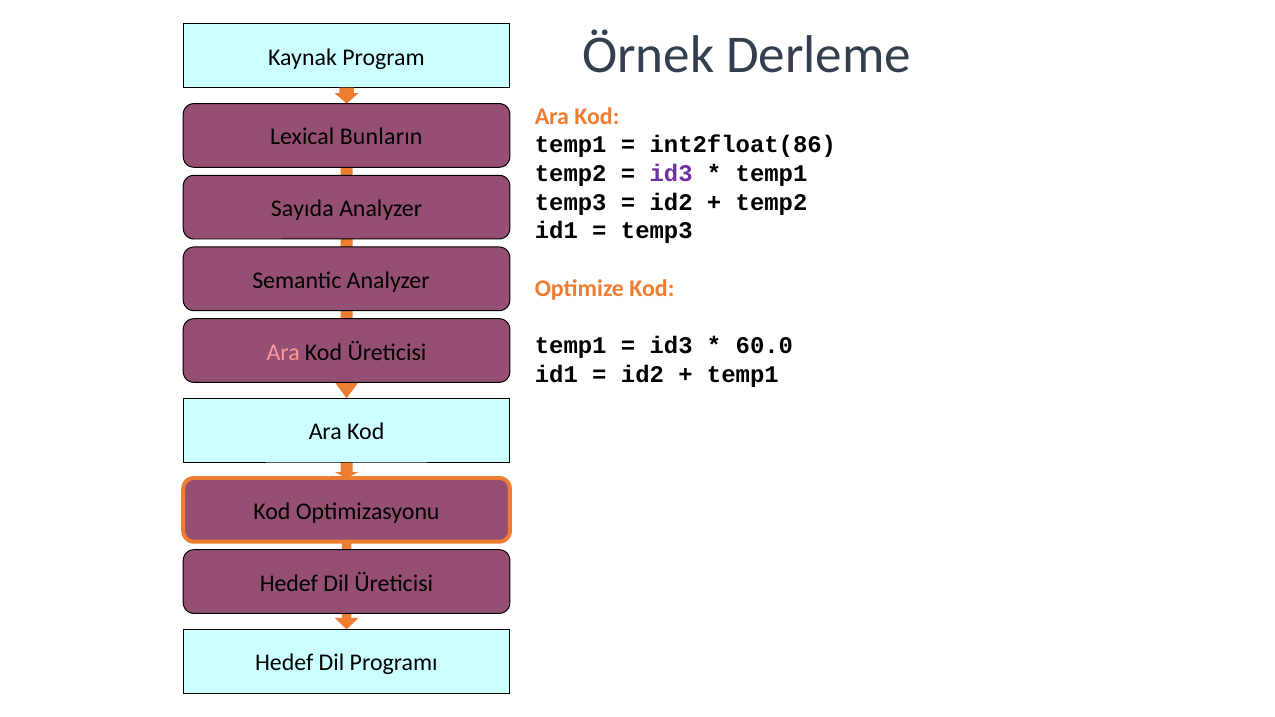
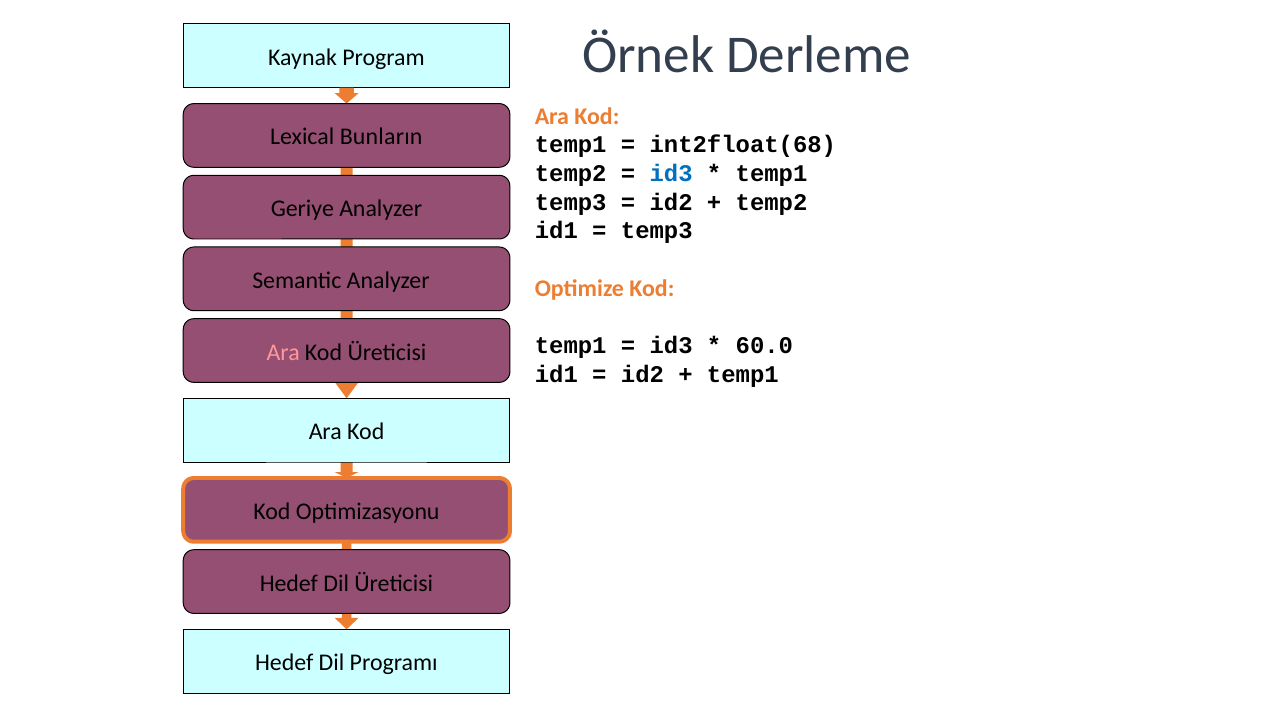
int2float(86: int2float(86 -> int2float(68
id3 at (671, 174) colour: purple -> blue
Sayıda: Sayıda -> Geriye
